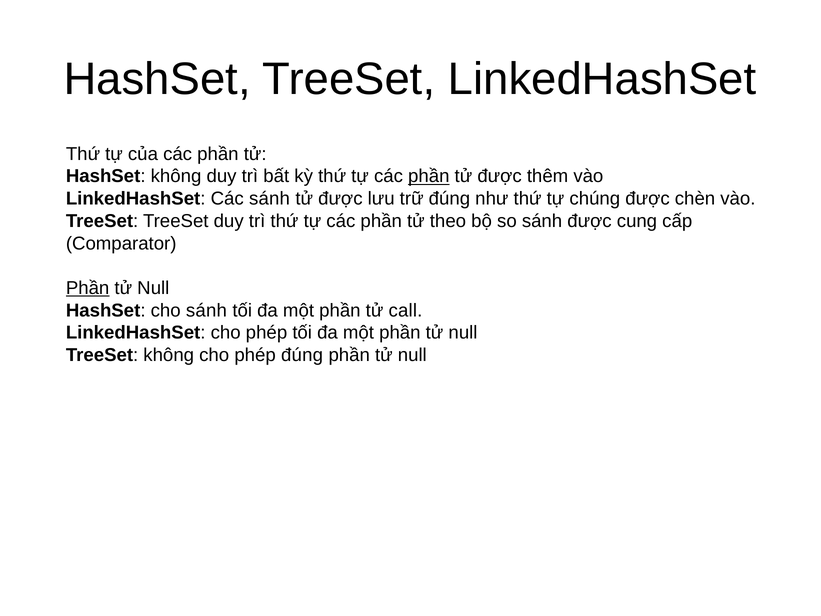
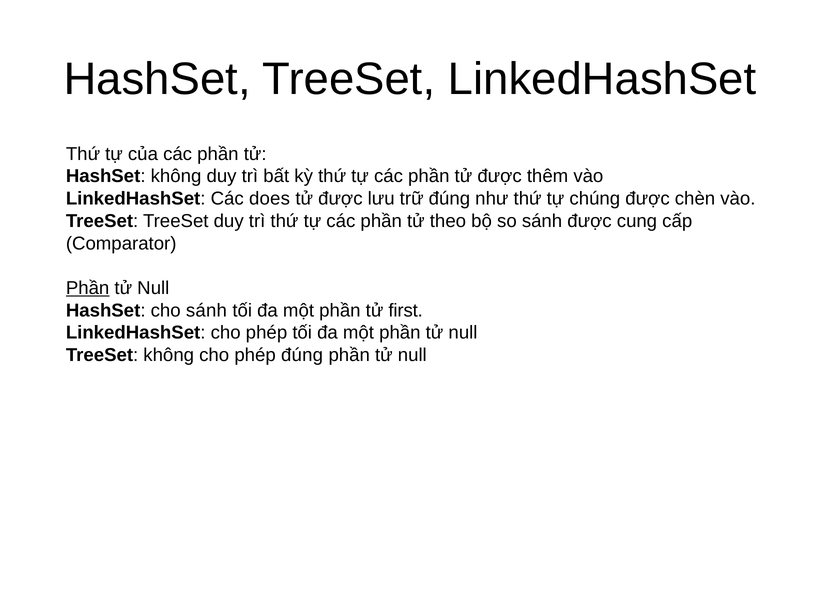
phần at (429, 176) underline: present -> none
Các sánh: sánh -> does
call: call -> first
